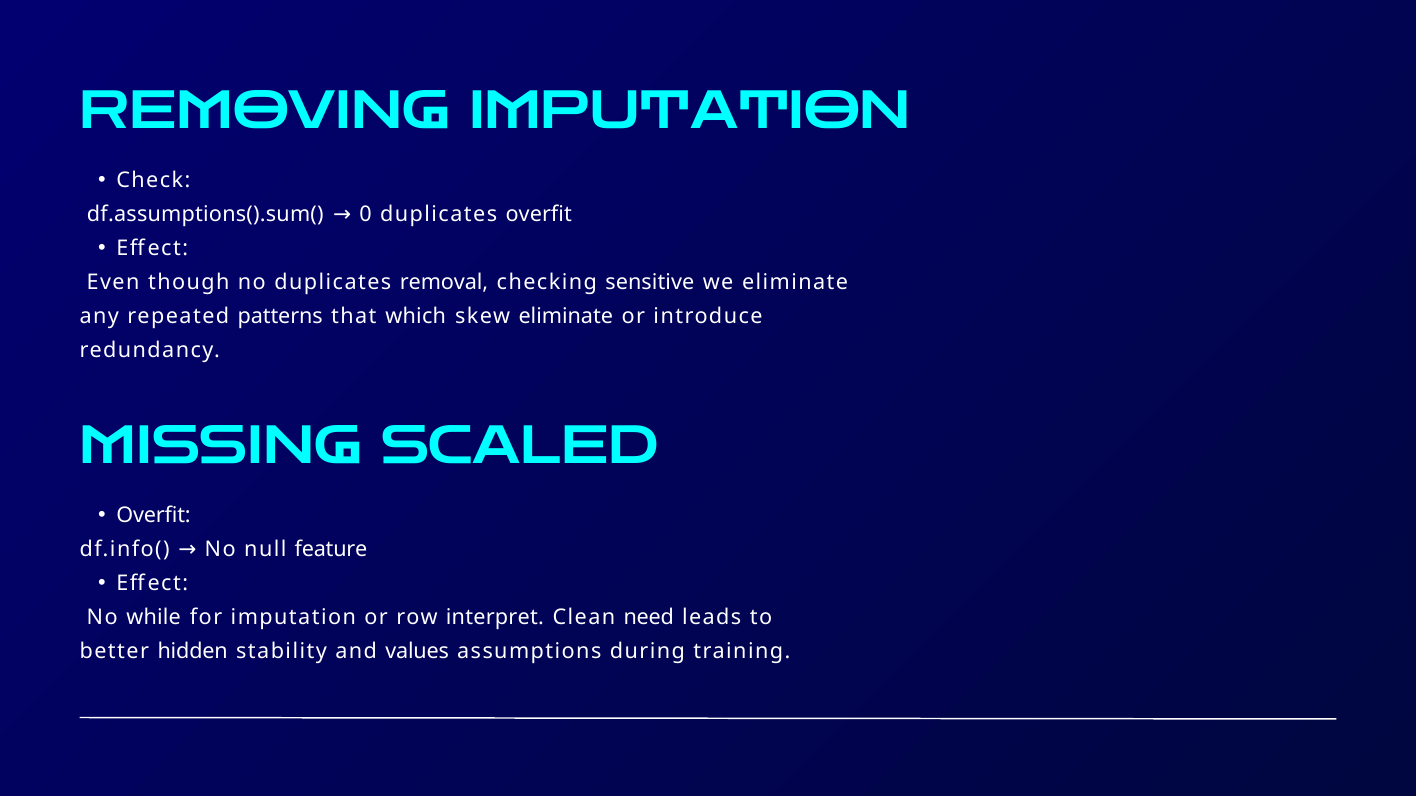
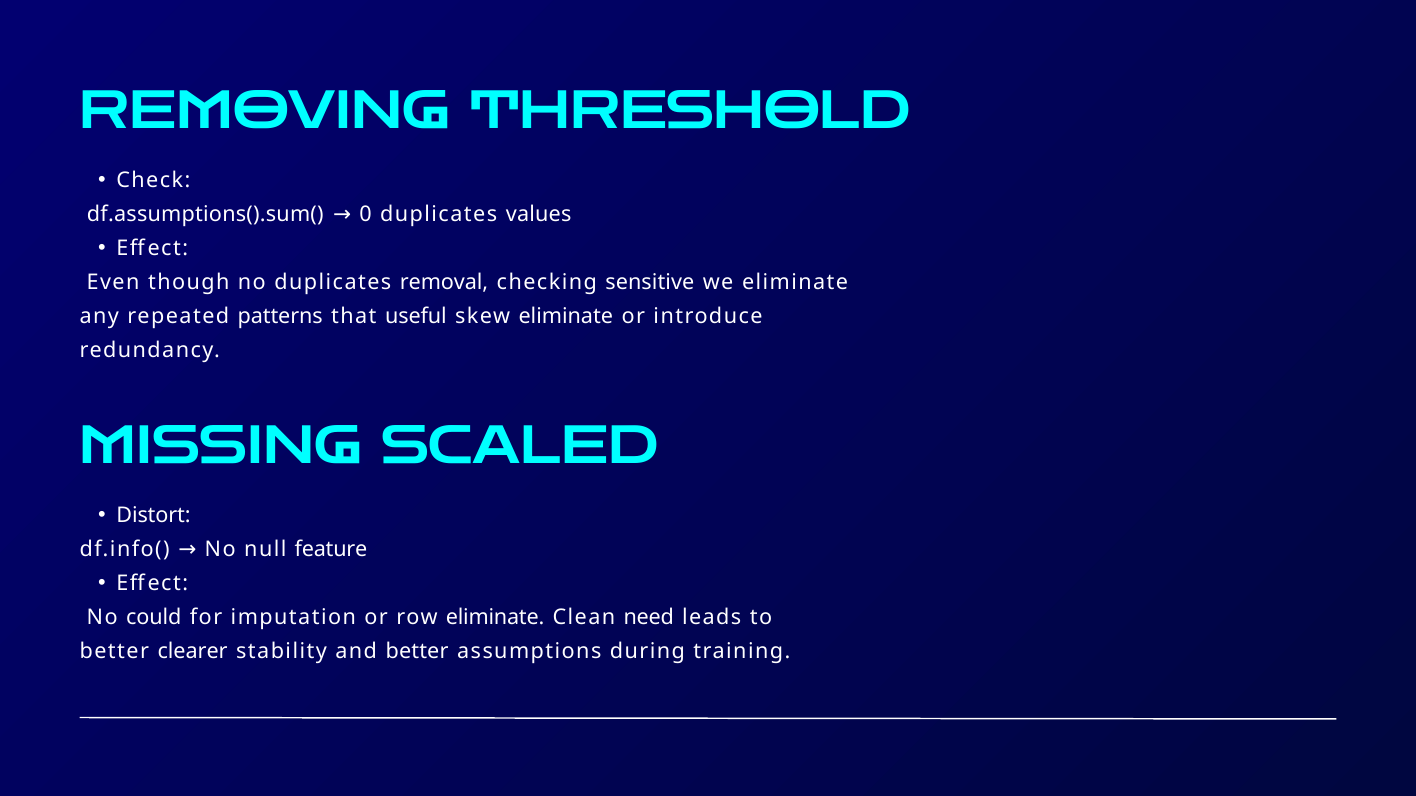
REMOVING IMPUTATION: IMPUTATION -> THRESHOLD
duplicates overfit: overfit -> values
which: which -> useful
Overfit at (154, 516): Overfit -> Distort
while: while -> could
row interpret: interpret -> eliminate
hidden: hidden -> clearer
and values: values -> better
